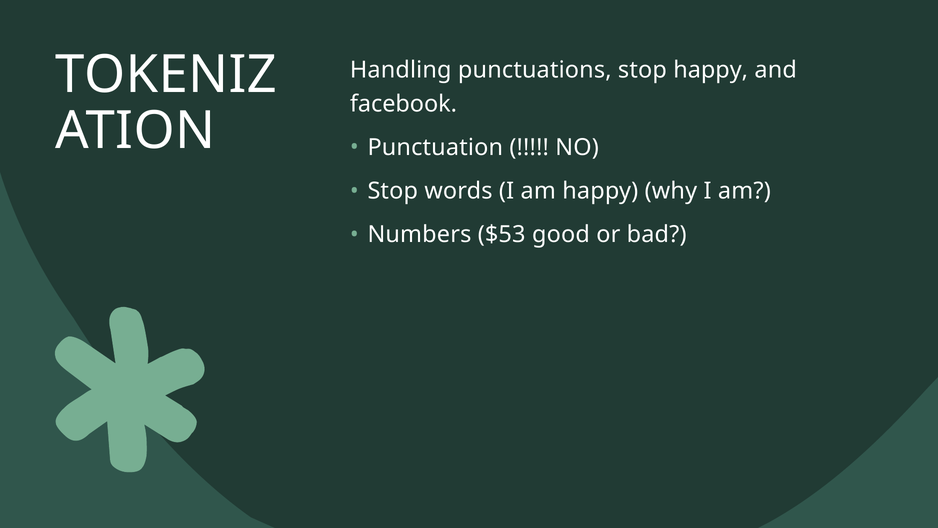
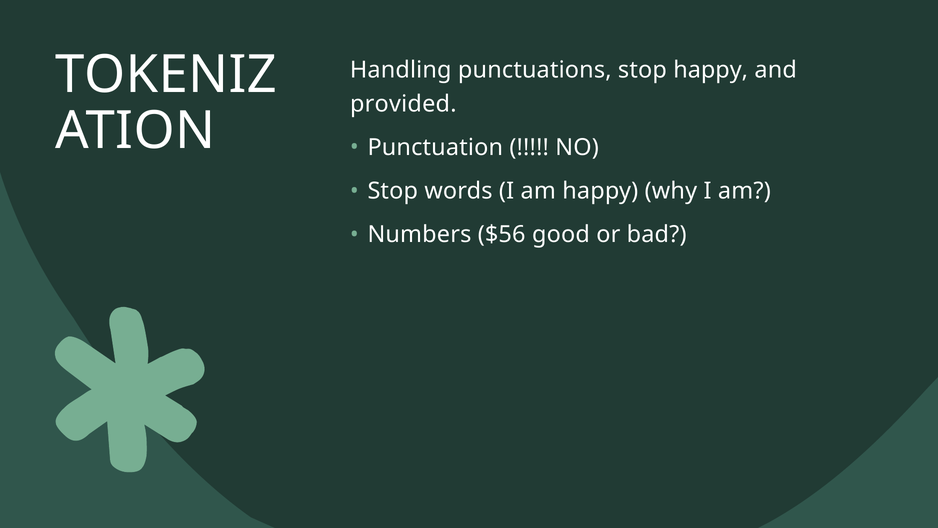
facebook: facebook -> provided
$53: $53 -> $56
